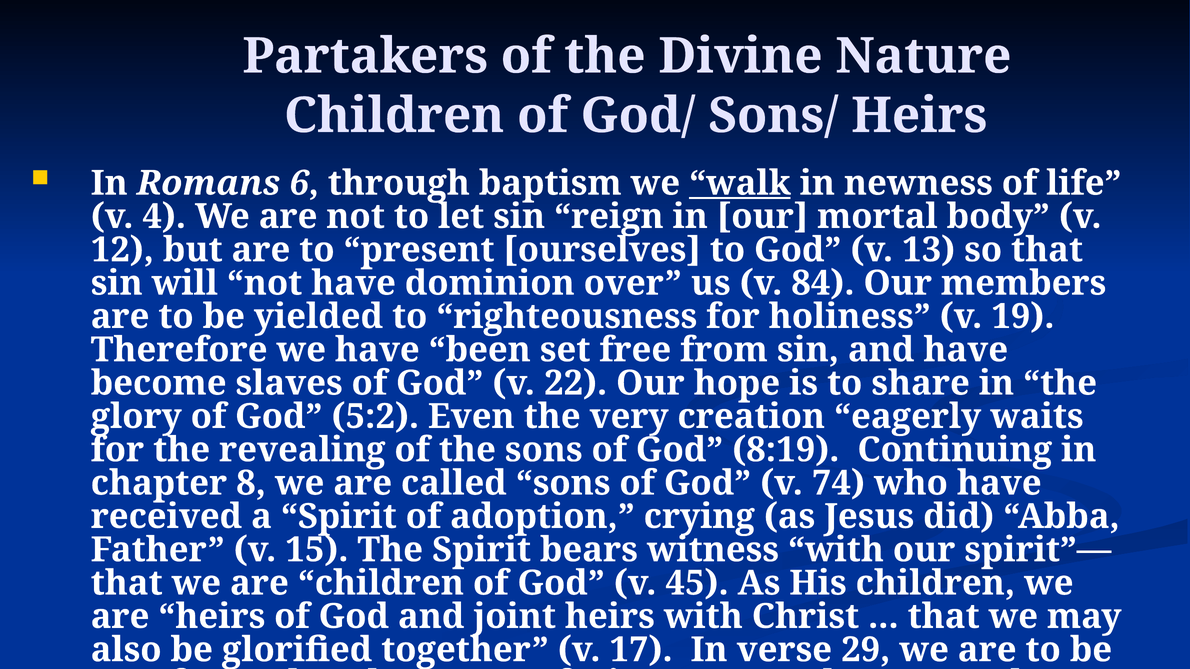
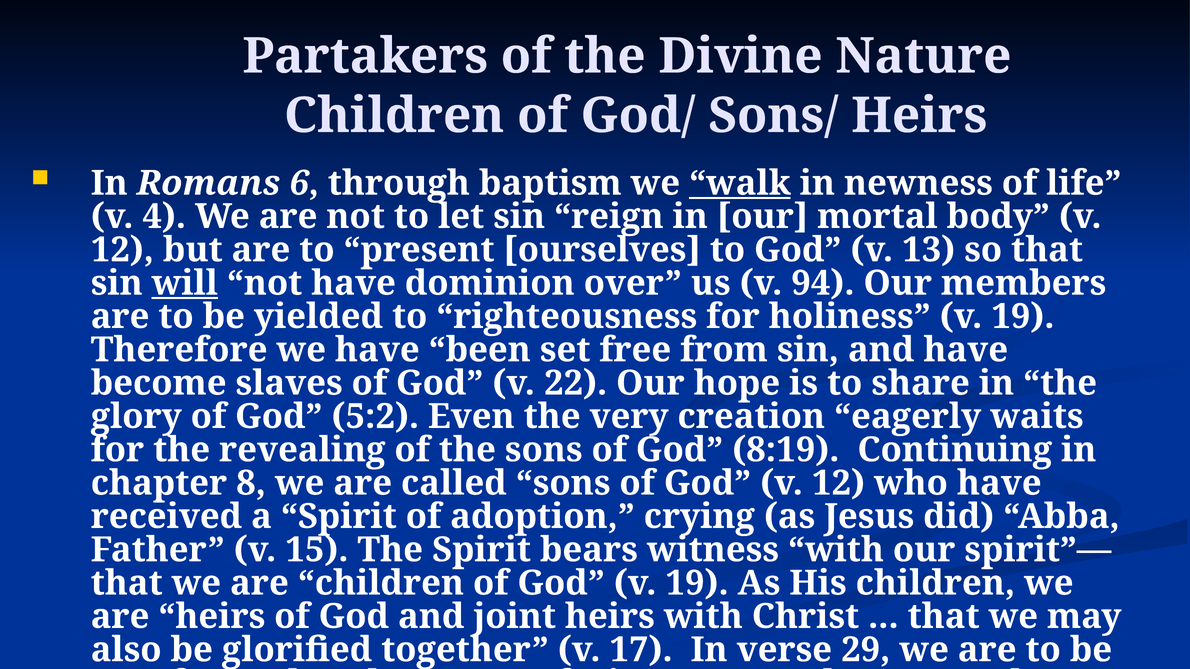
will underline: none -> present
84: 84 -> 94
God v 74: 74 -> 12
God v 45: 45 -> 19
